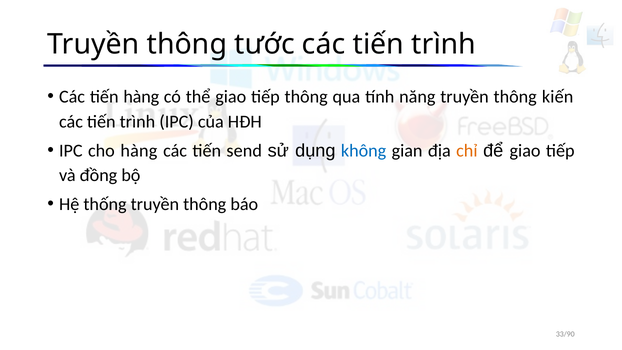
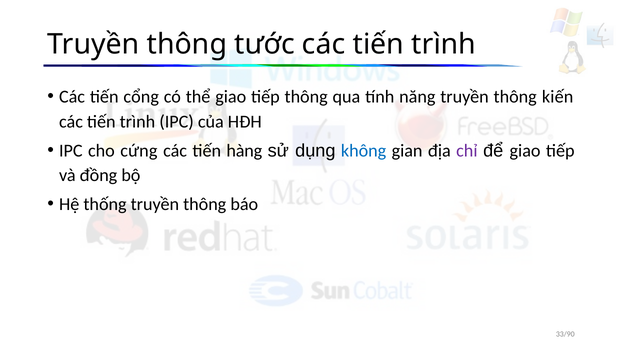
tiến hàng: hàng -> cổng
cho hàng: hàng -> cứng
send: send -> hàng
chỉ colour: orange -> purple
